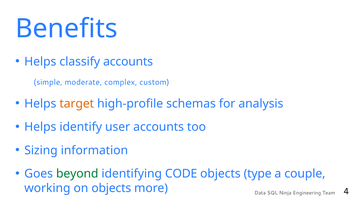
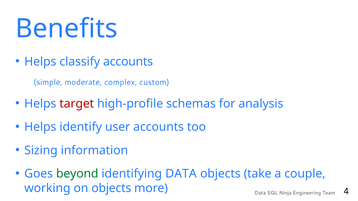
target colour: orange -> red
identifying CODE: CODE -> DATA
type: type -> take
